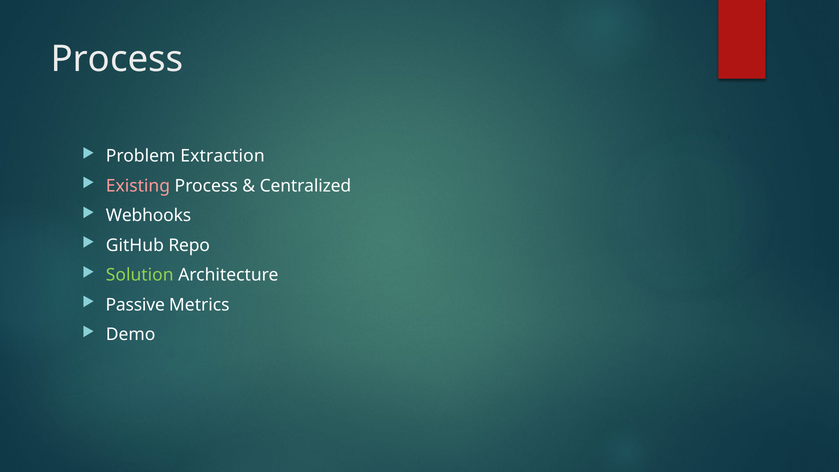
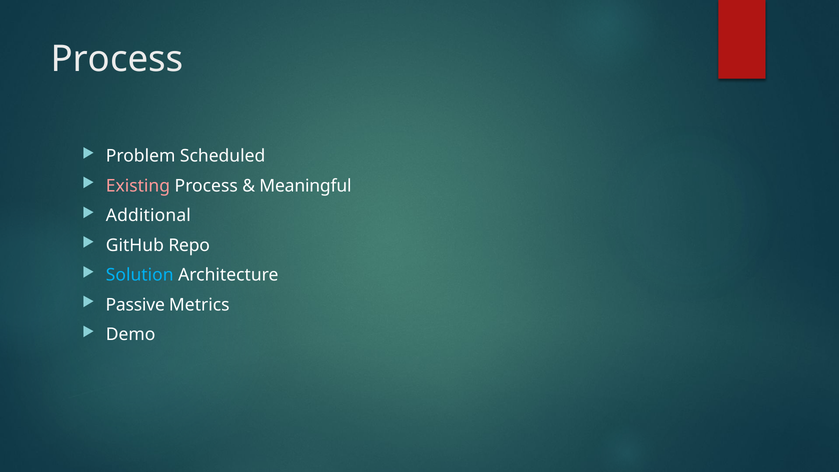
Extraction: Extraction -> Scheduled
Centralized: Centralized -> Meaningful
Webhooks: Webhooks -> Additional
Solution colour: light green -> light blue
